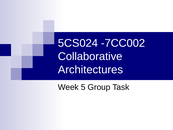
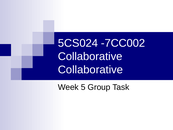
Architectures at (90, 70): Architectures -> Collaborative
